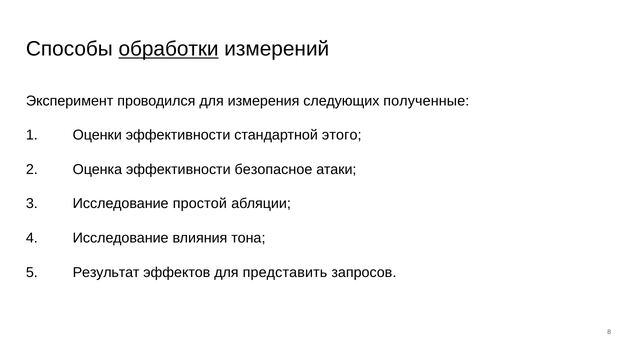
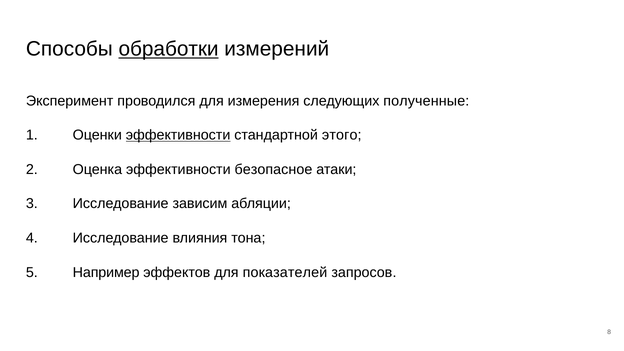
эффективности at (178, 135) underline: none -> present
простой: простой -> зависим
Результат: Результат -> Например
представить: представить -> показателей
